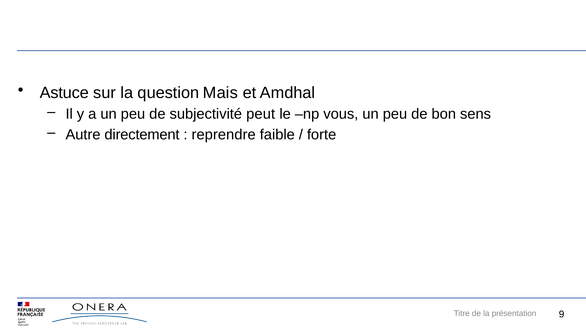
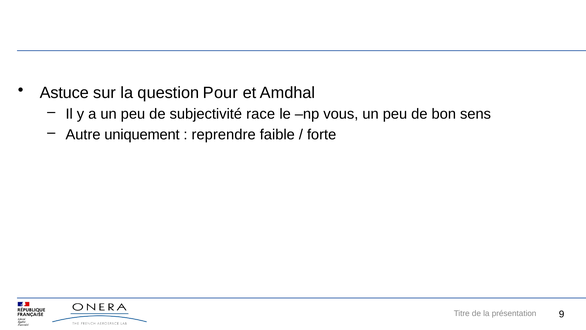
Mais: Mais -> Pour
peut: peut -> race
directement: directement -> uniquement
